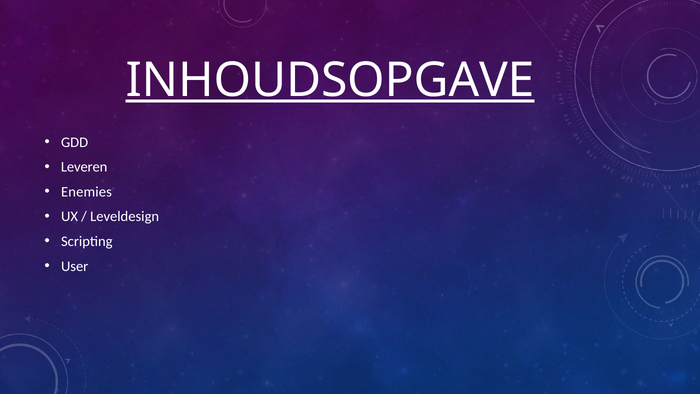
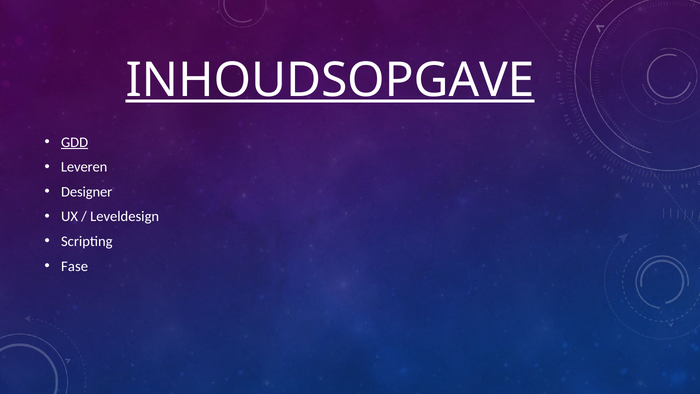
GDD underline: none -> present
Enemies: Enemies -> Designer
User: User -> Fase
